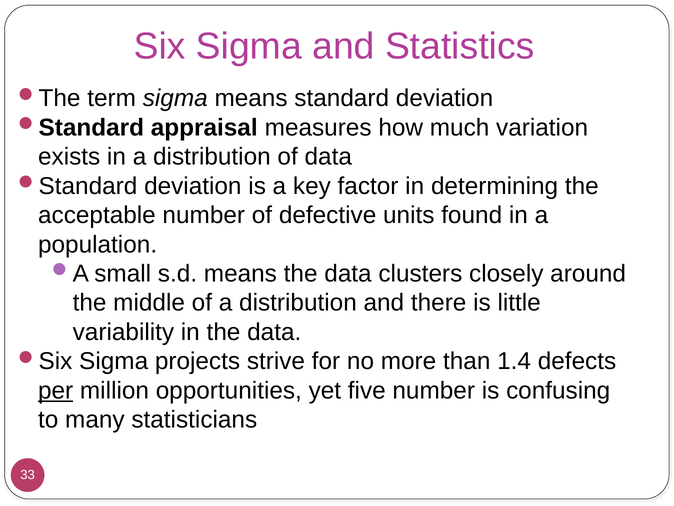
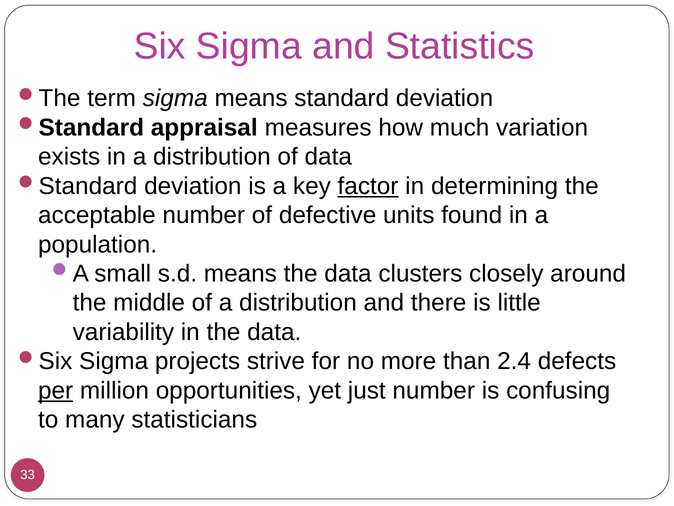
factor underline: none -> present
1.4: 1.4 -> 2.4
five: five -> just
